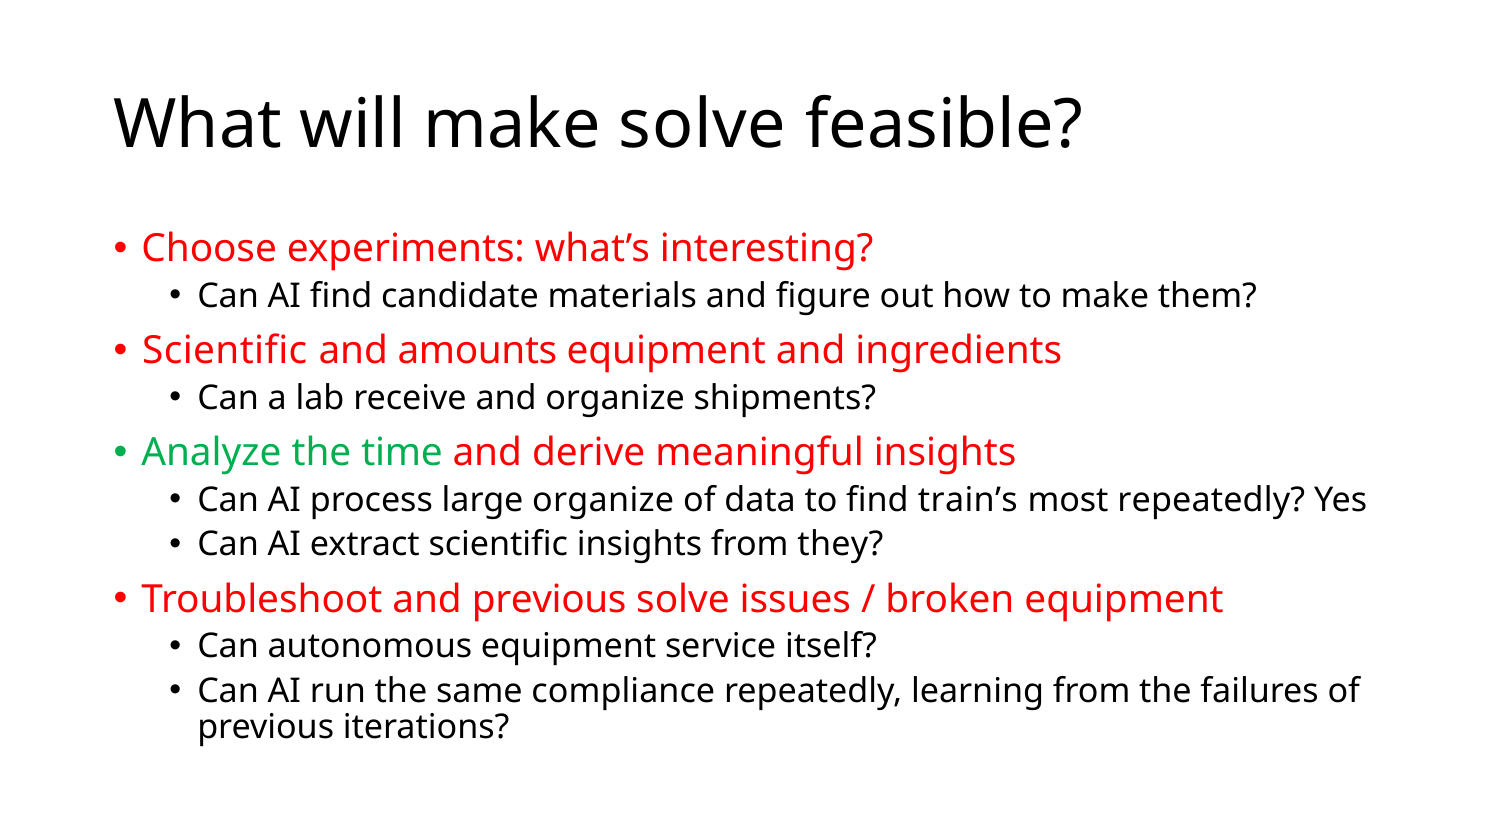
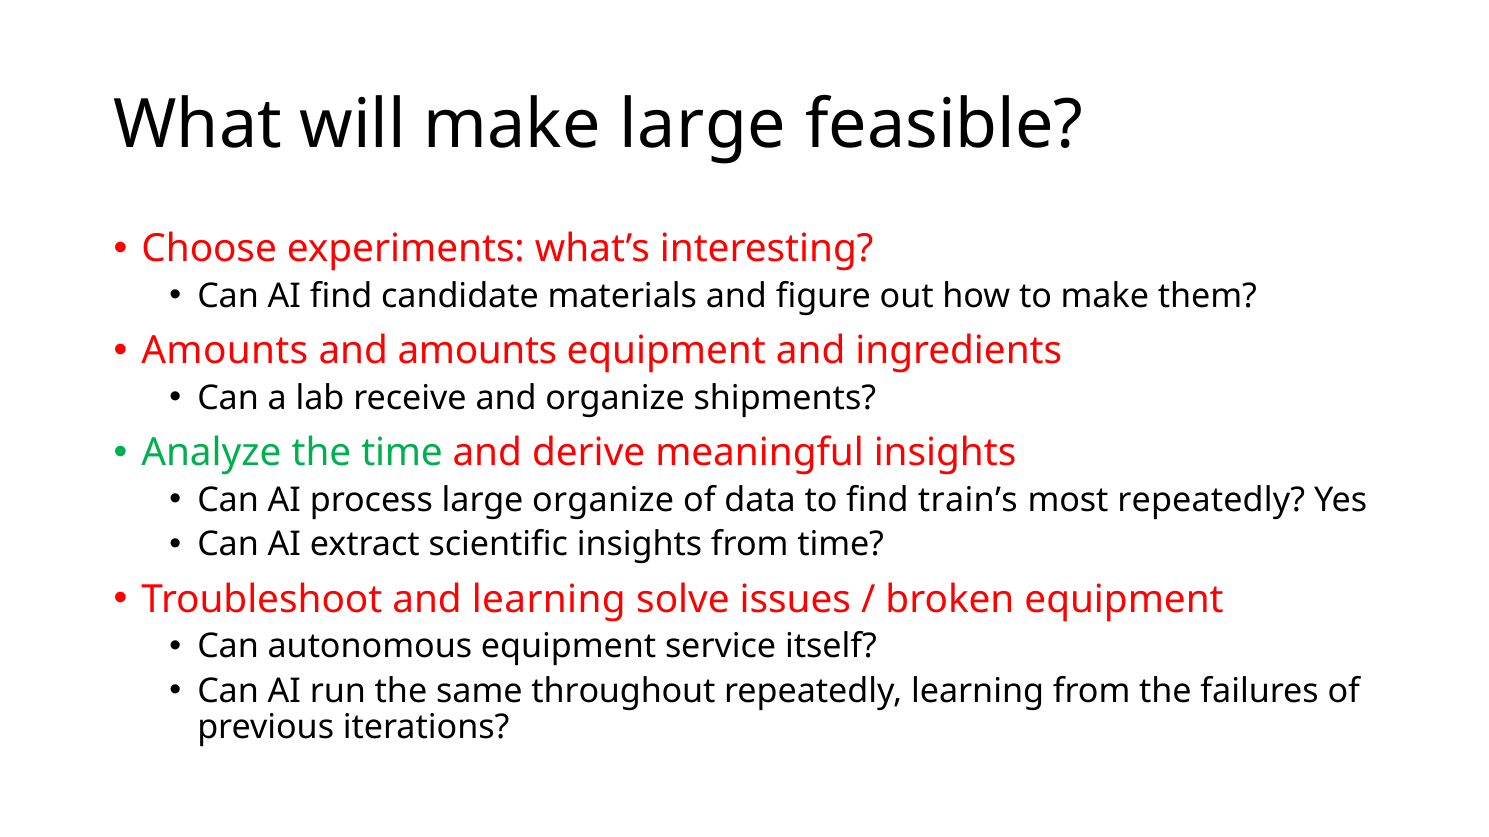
make solve: solve -> large
Scientific at (225, 351): Scientific -> Amounts
from they: they -> time
and previous: previous -> learning
compliance: compliance -> throughout
